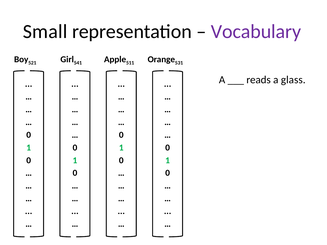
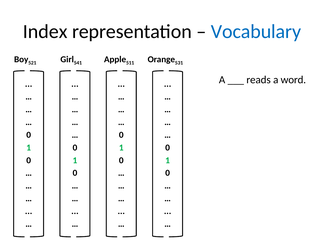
Small: Small -> Index
Vocabulary colour: purple -> blue
glass: glass -> word
